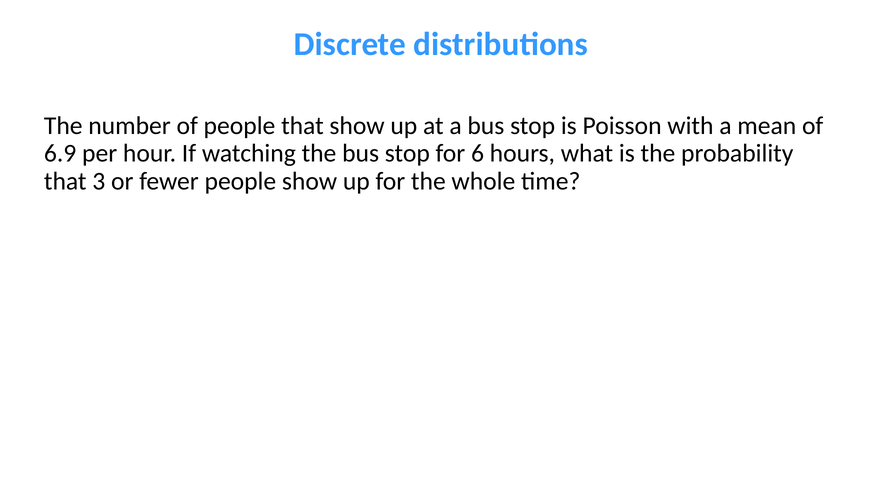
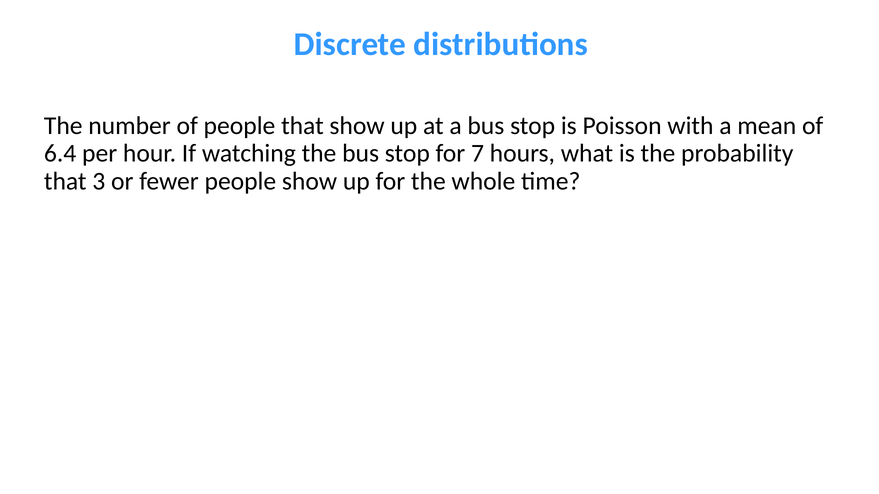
6.9: 6.9 -> 6.4
6: 6 -> 7
